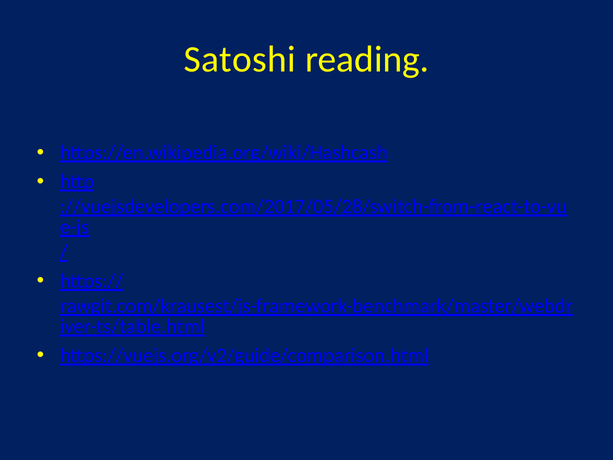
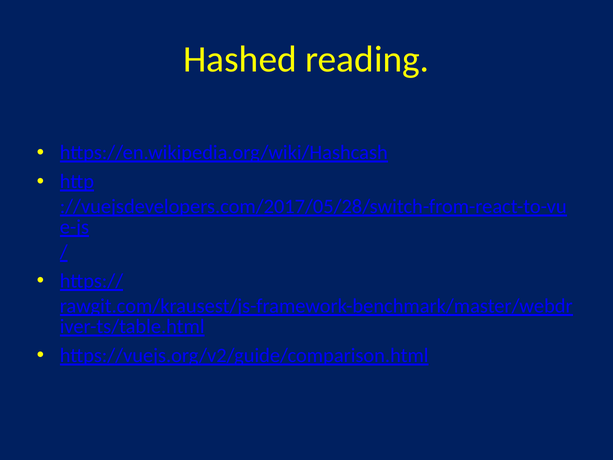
Satoshi: Satoshi -> Hashed
